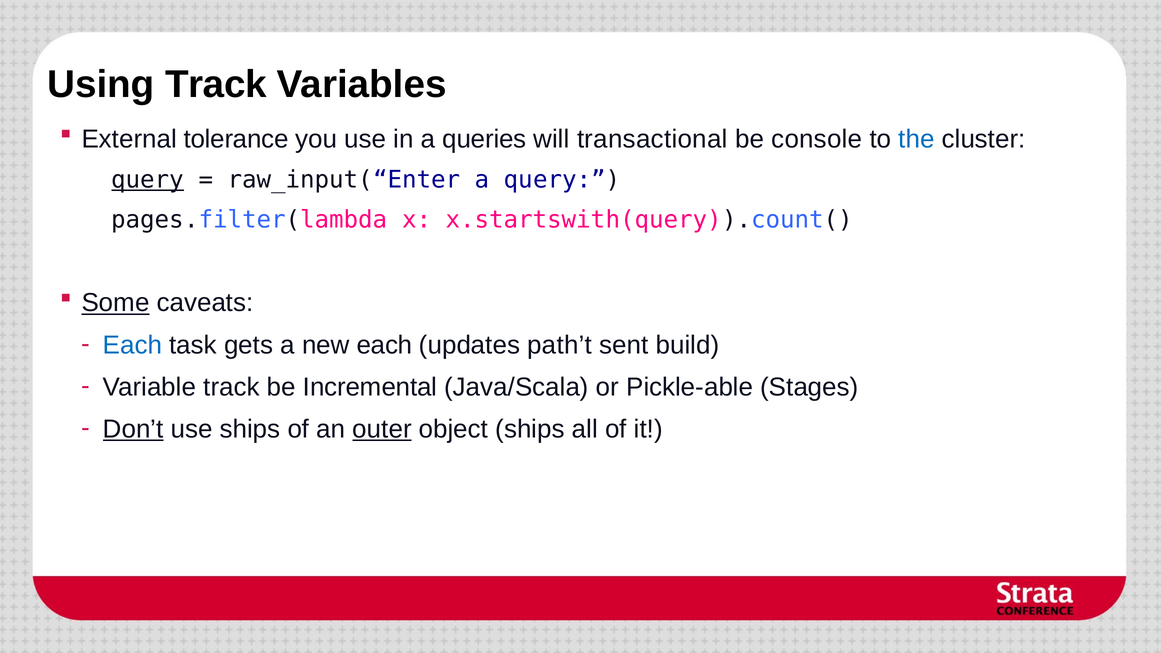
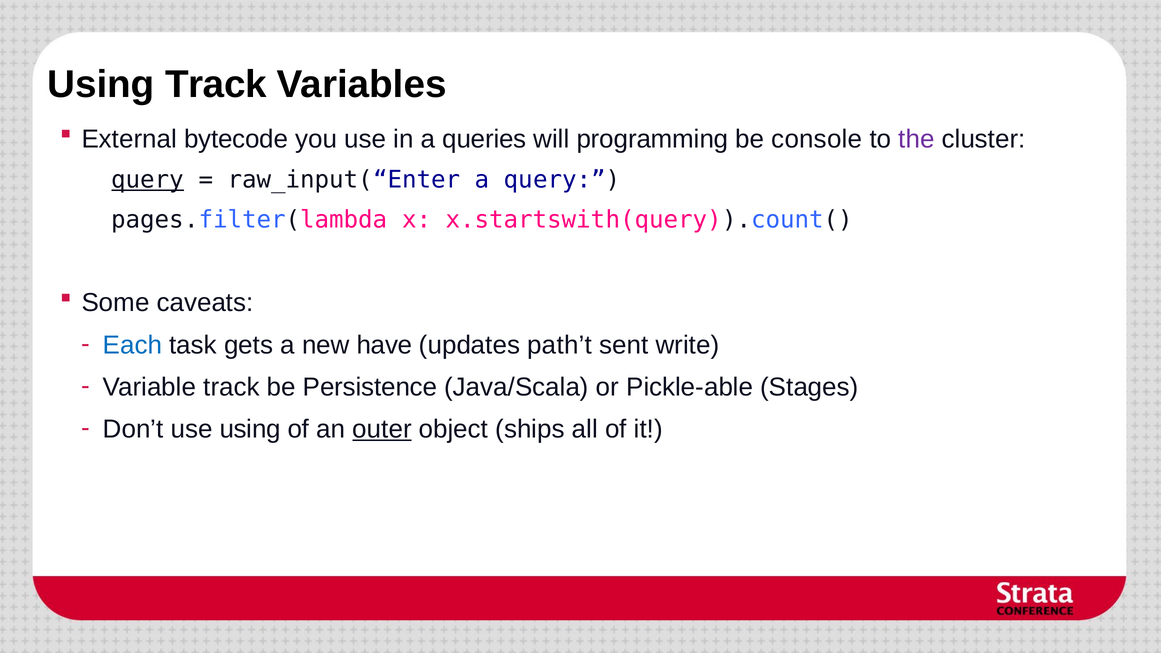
tolerance: tolerance -> bytecode
transactional: transactional -> programming
the colour: blue -> purple
Some underline: present -> none
new each: each -> have
build: build -> write
Incremental: Incremental -> Persistence
Don’t underline: present -> none
use ships: ships -> using
